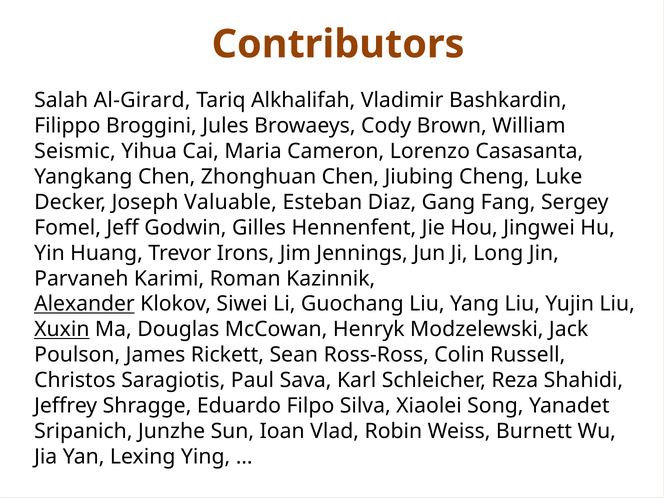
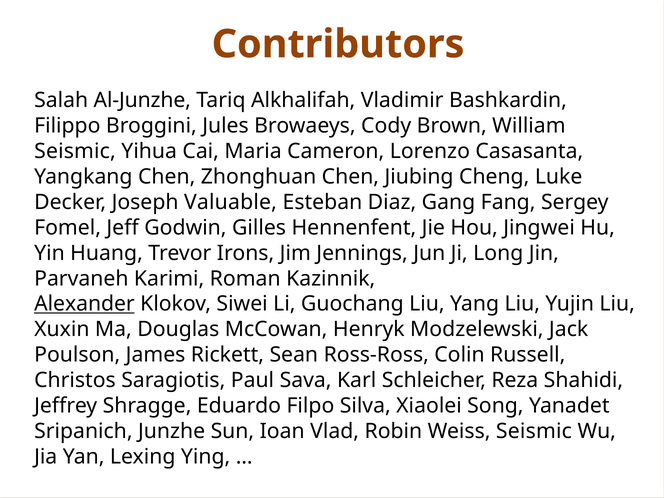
Al-Girard: Al-Girard -> Al-Junzhe
Xuxin underline: present -> none
Weiss Burnett: Burnett -> Seismic
